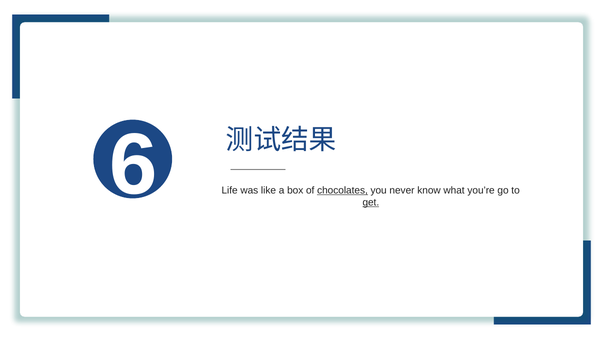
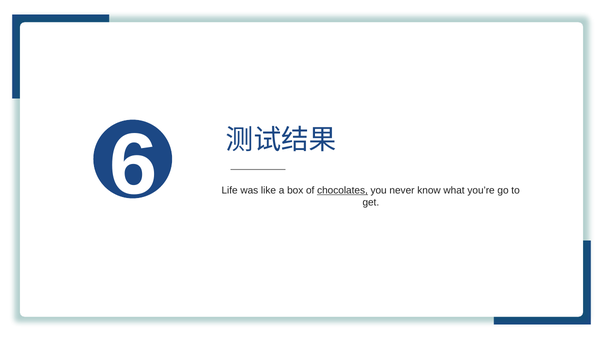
get underline: present -> none
